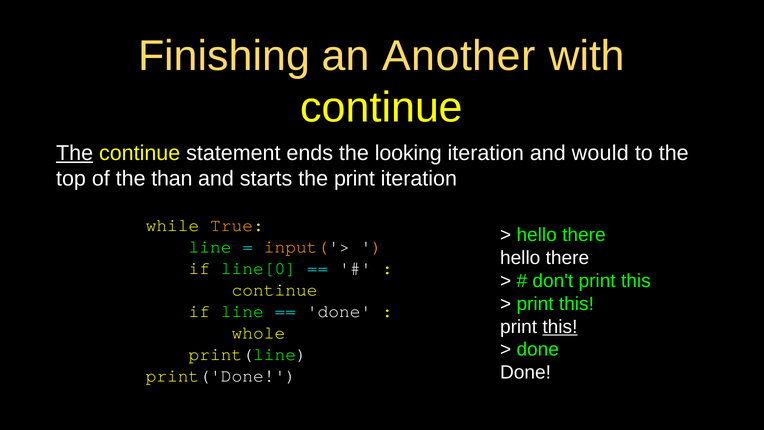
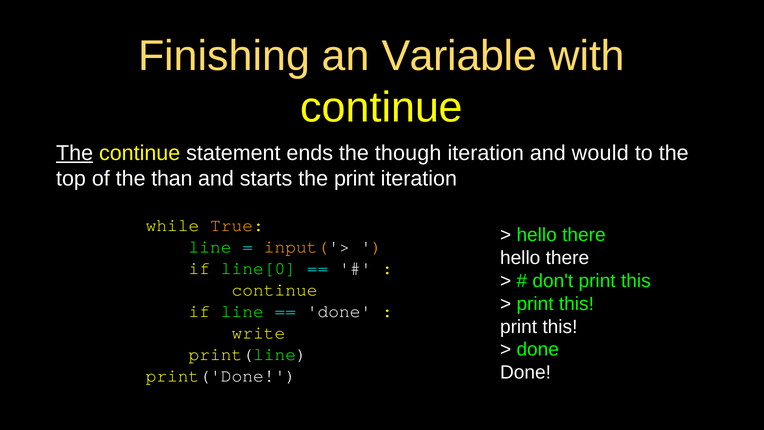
Another: Another -> Variable
looking: looking -> though
this at (560, 327) underline: present -> none
whole: whole -> write
